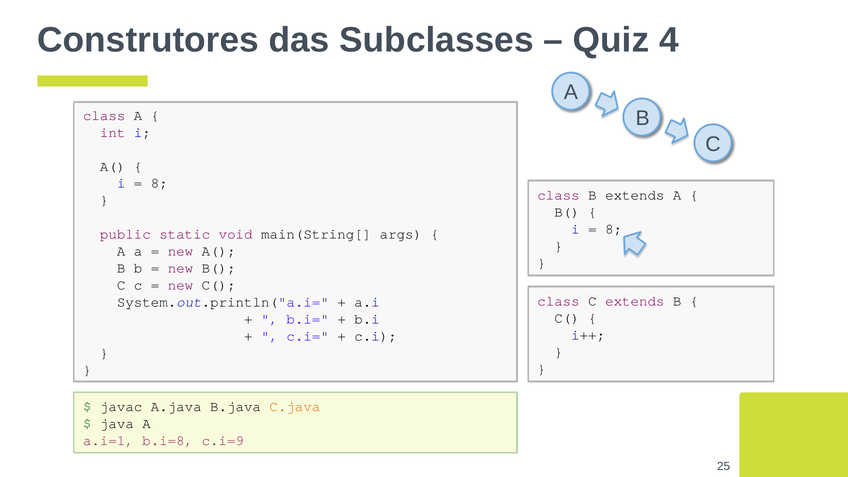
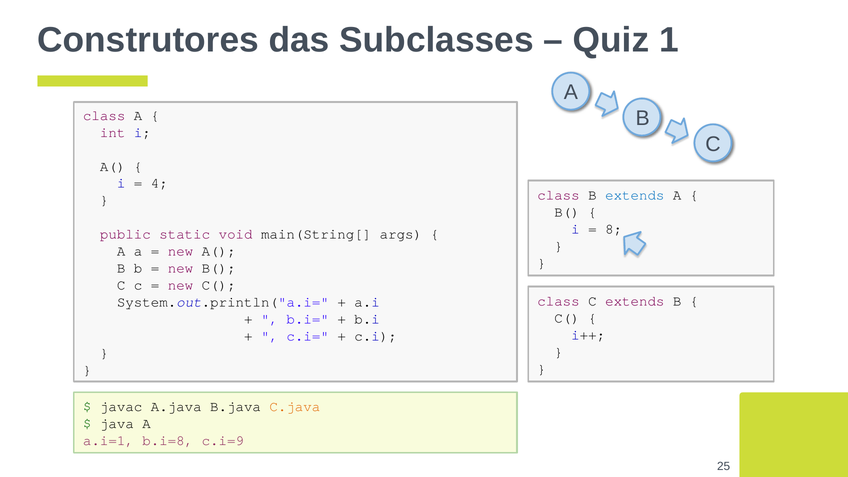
4: 4 -> 1
8 at (159, 183): 8 -> 4
extends at (635, 195) colour: black -> blue
